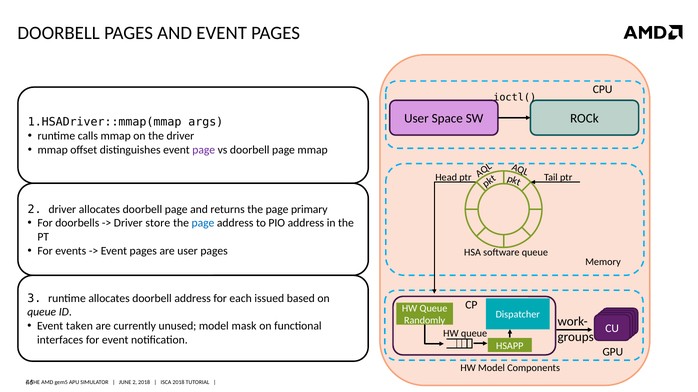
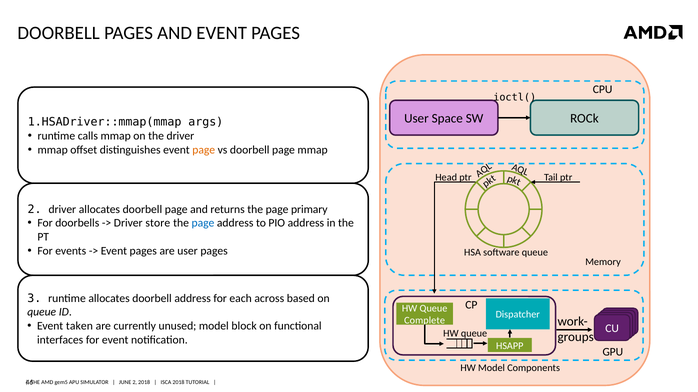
page at (204, 150) colour: purple -> orange
issued: issued -> across
Randomly: Randomly -> Complete
mask: mask -> block
